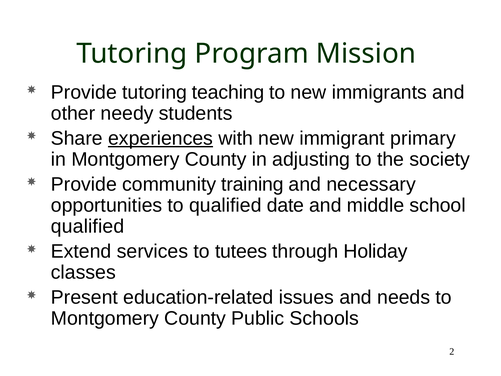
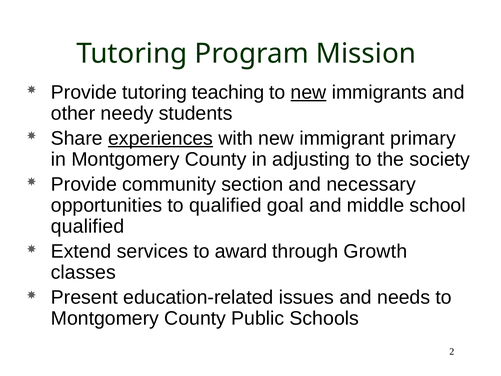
new at (308, 92) underline: none -> present
training: training -> section
date: date -> goal
tutees: tutees -> award
Holiday: Holiday -> Growth
